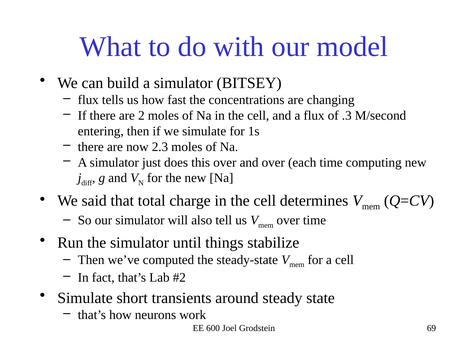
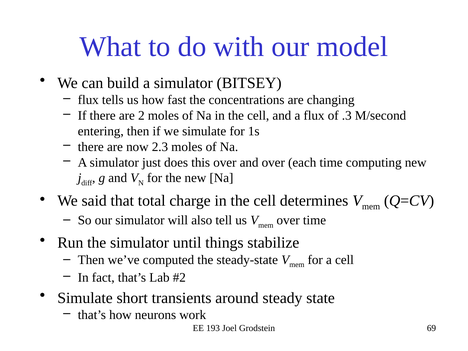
600: 600 -> 193
